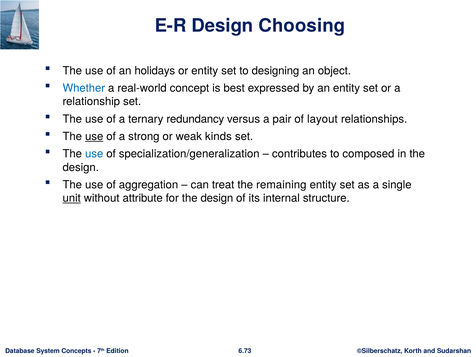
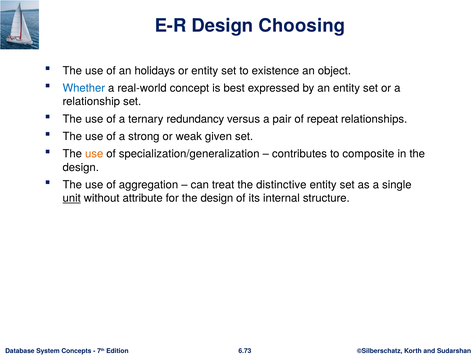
designing: designing -> existence
layout: layout -> repeat
use at (94, 136) underline: present -> none
kinds: kinds -> given
use at (94, 154) colour: blue -> orange
composed: composed -> composite
remaining: remaining -> distinctive
